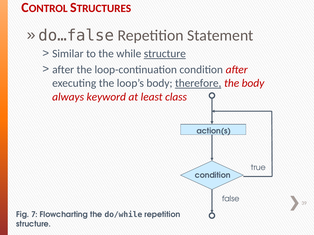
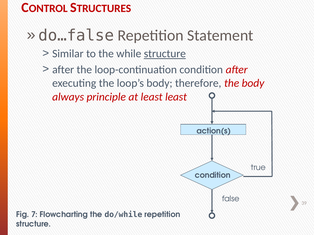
therefore underline: present -> none
keyword: keyword -> principle
least class: class -> least
